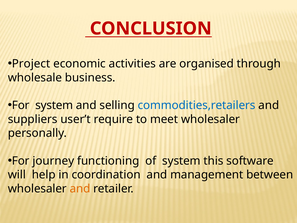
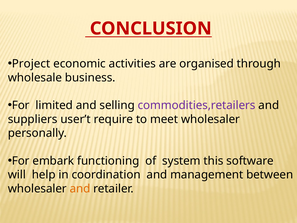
For system: system -> limited
commodities,retailers colour: blue -> purple
journey: journey -> embark
